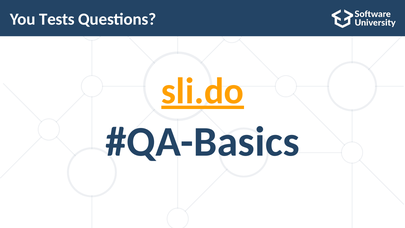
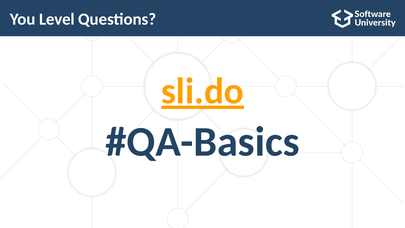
Tests: Tests -> Level
